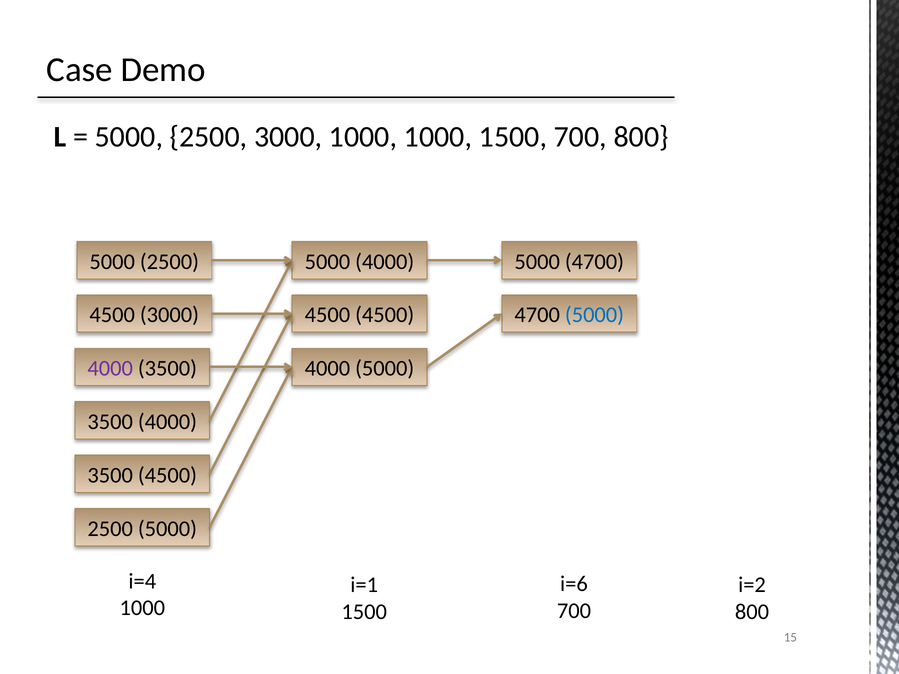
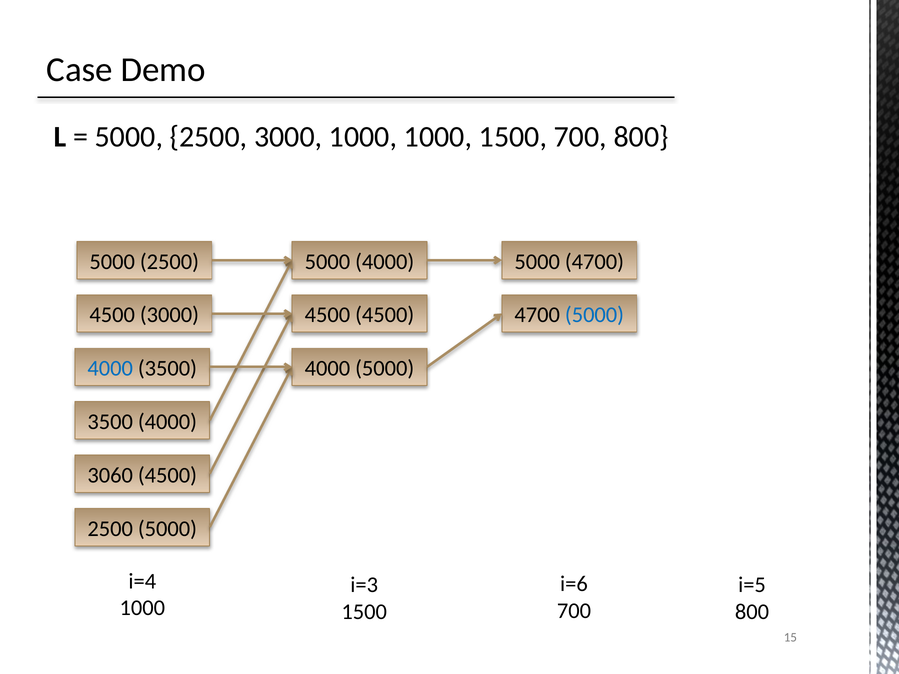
4000 at (110, 369) colour: purple -> blue
3500 at (110, 475): 3500 -> 3060
i=1: i=1 -> i=3
i=2: i=2 -> i=5
